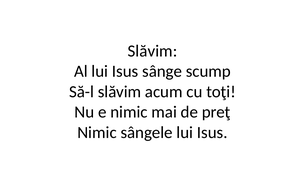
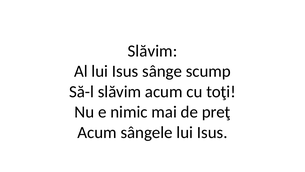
Nimic at (97, 132): Nimic -> Acum
